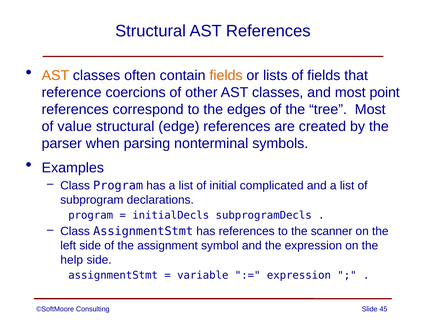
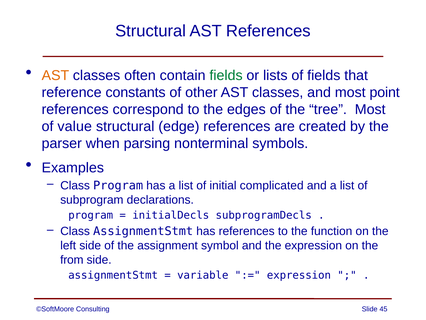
fields at (226, 75) colour: orange -> green
coercions: coercions -> constants
scanner: scanner -> function
help: help -> from
